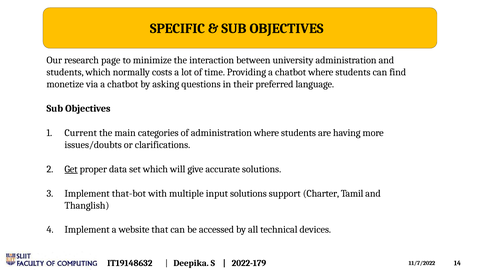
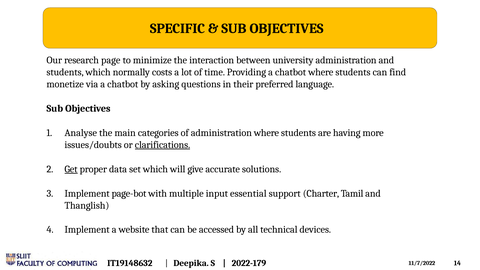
Current: Current -> Analyse
clarifications underline: none -> present
that-bot: that-bot -> page-bot
input solutions: solutions -> essential
